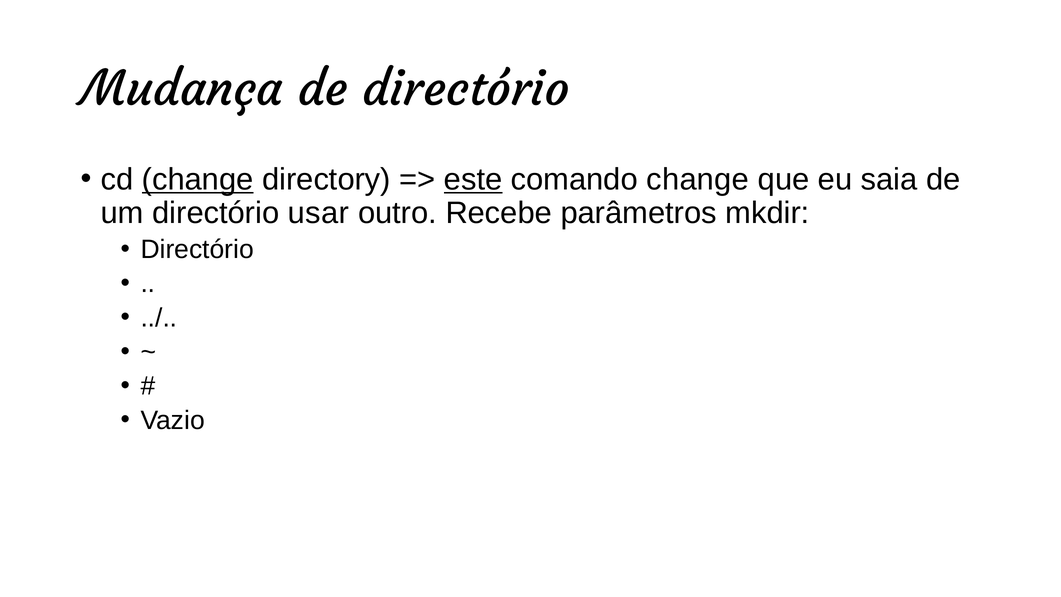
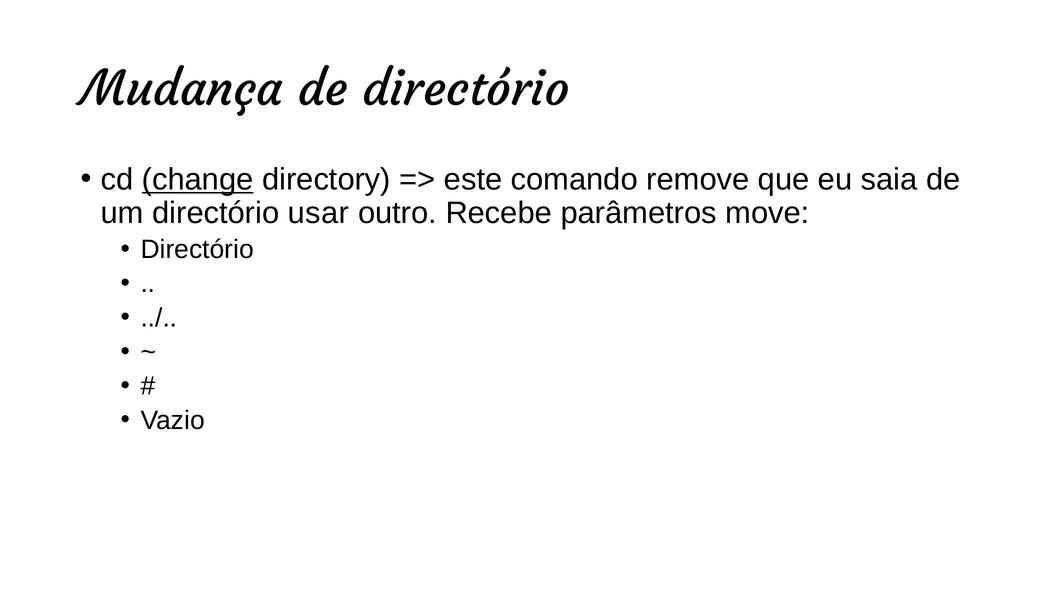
este underline: present -> none
comando change: change -> remove
mkdir: mkdir -> move
